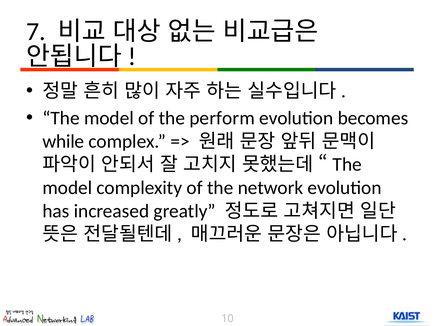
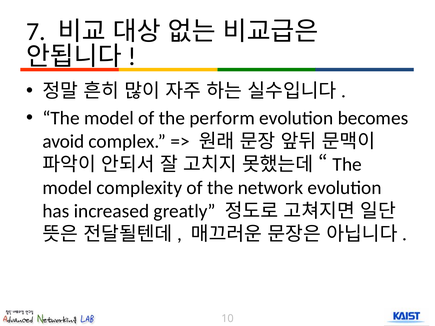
while: while -> avoid
